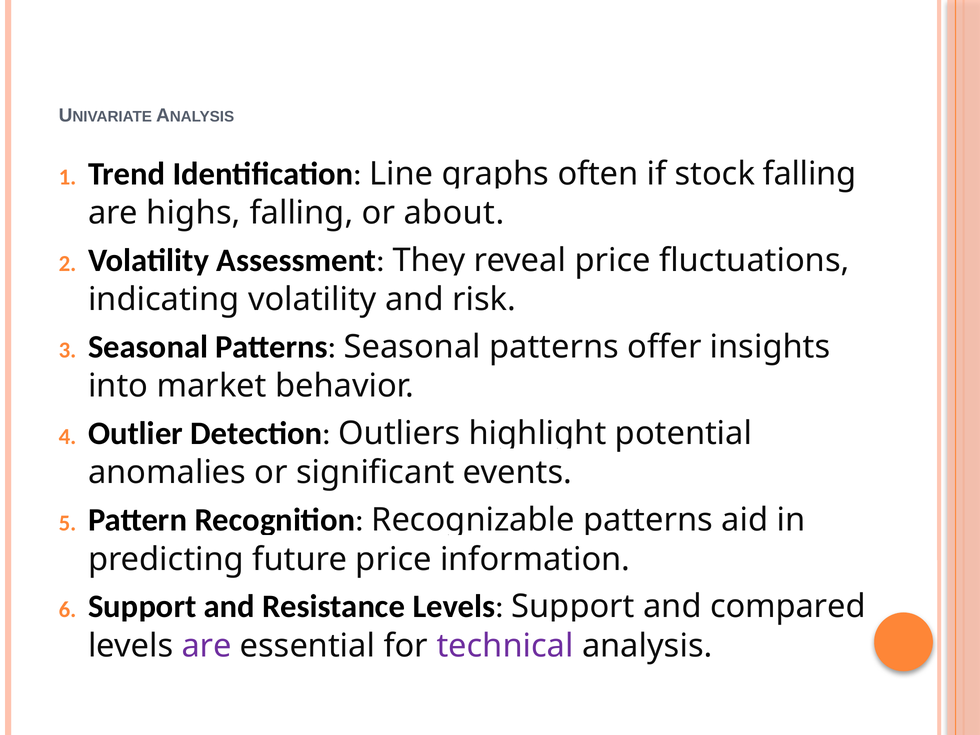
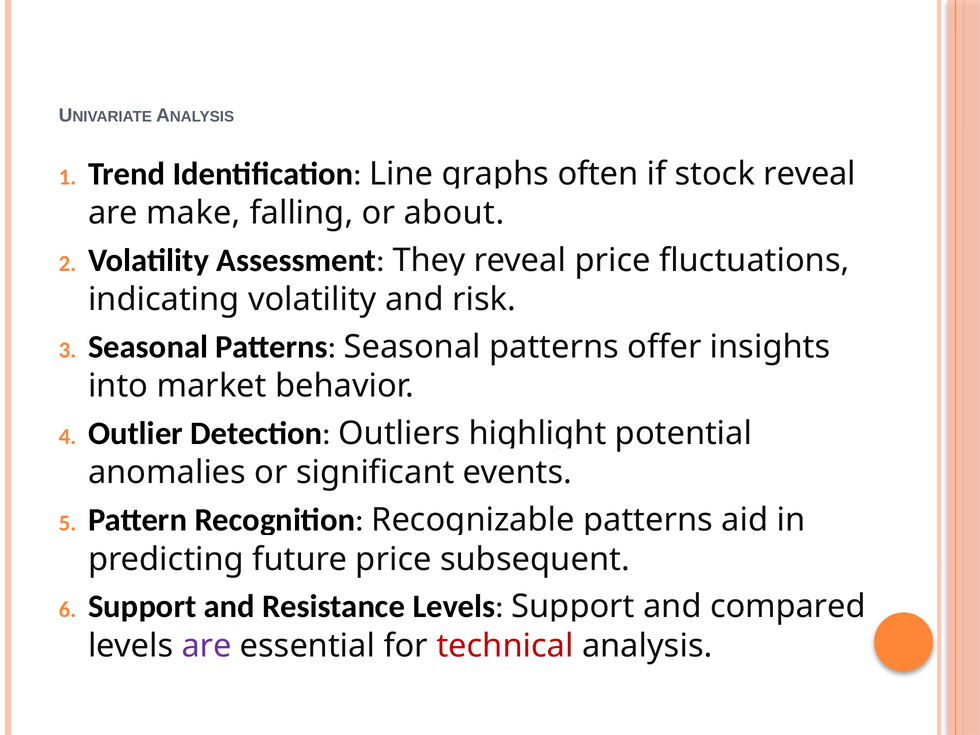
stock falling: falling -> reveal
highs: highs -> make
information: information -> subsequent
technical colour: purple -> red
